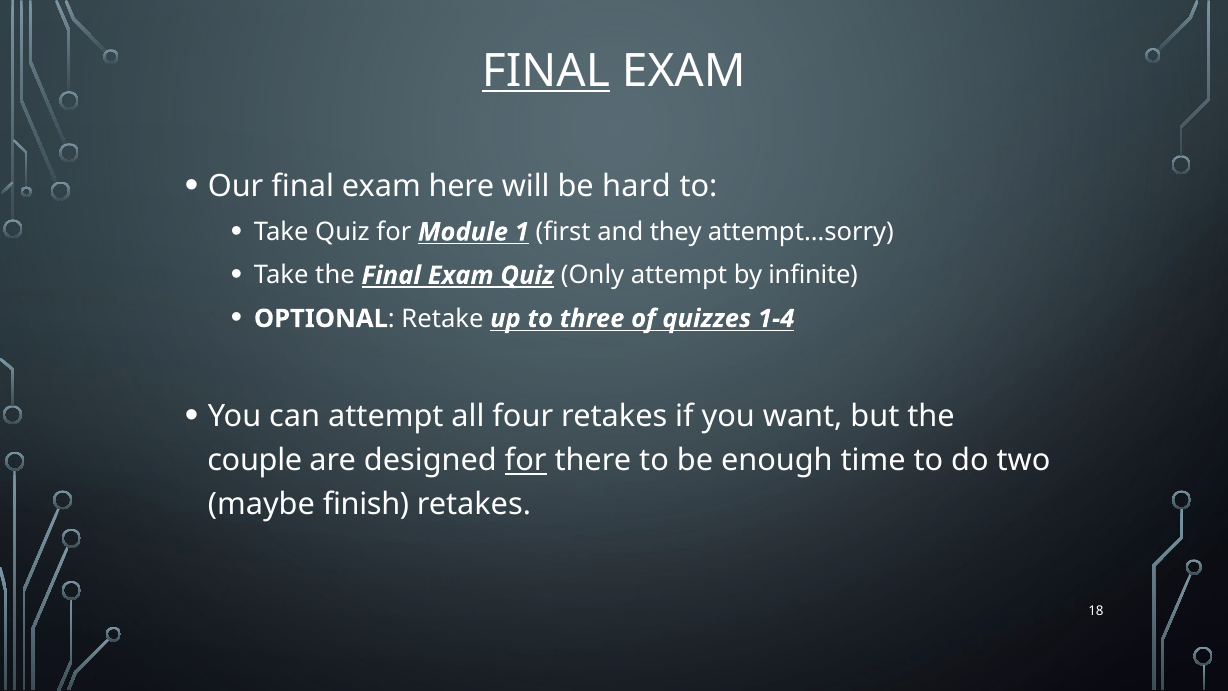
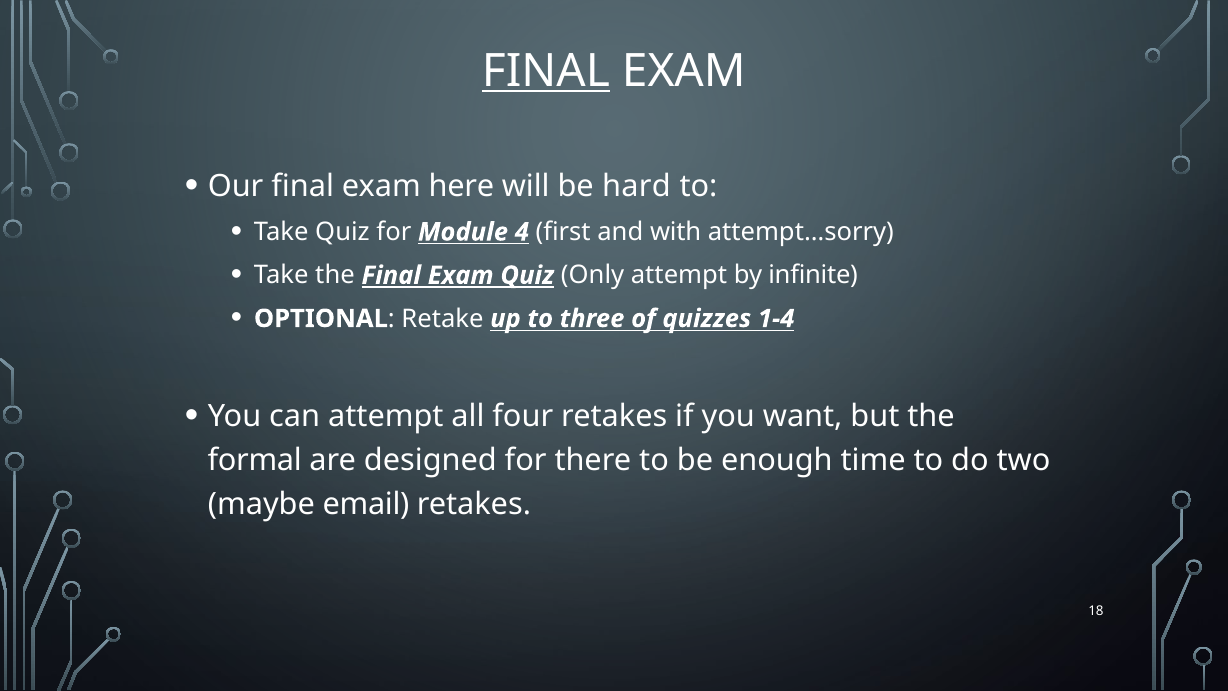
1: 1 -> 4
they: they -> with
couple: couple -> formal
for at (526, 460) underline: present -> none
finish: finish -> email
